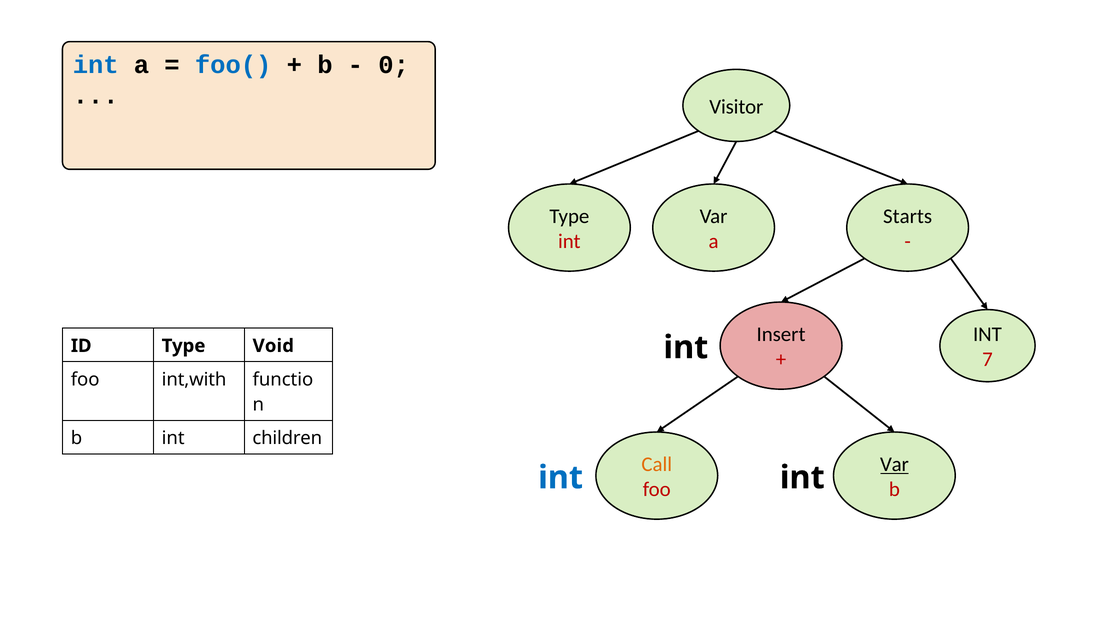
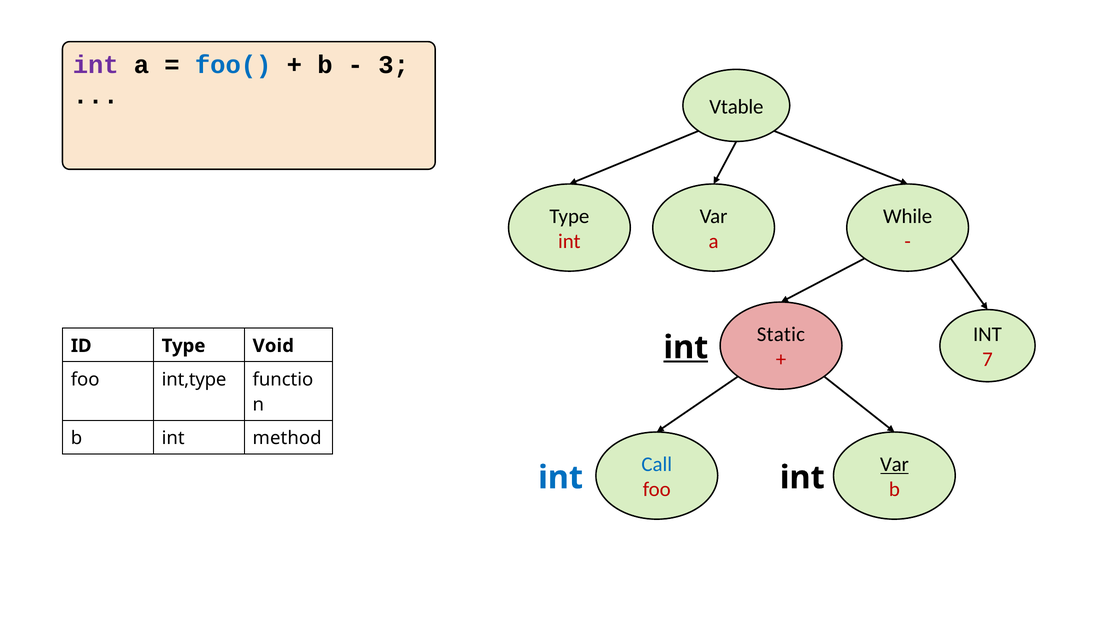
int at (96, 65) colour: blue -> purple
0: 0 -> 3
Visitor: Visitor -> Vtable
Starts: Starts -> While
Insert: Insert -> Static
int at (686, 348) underline: none -> present
int,with: int,with -> int,type
children: children -> method
Call colour: orange -> blue
